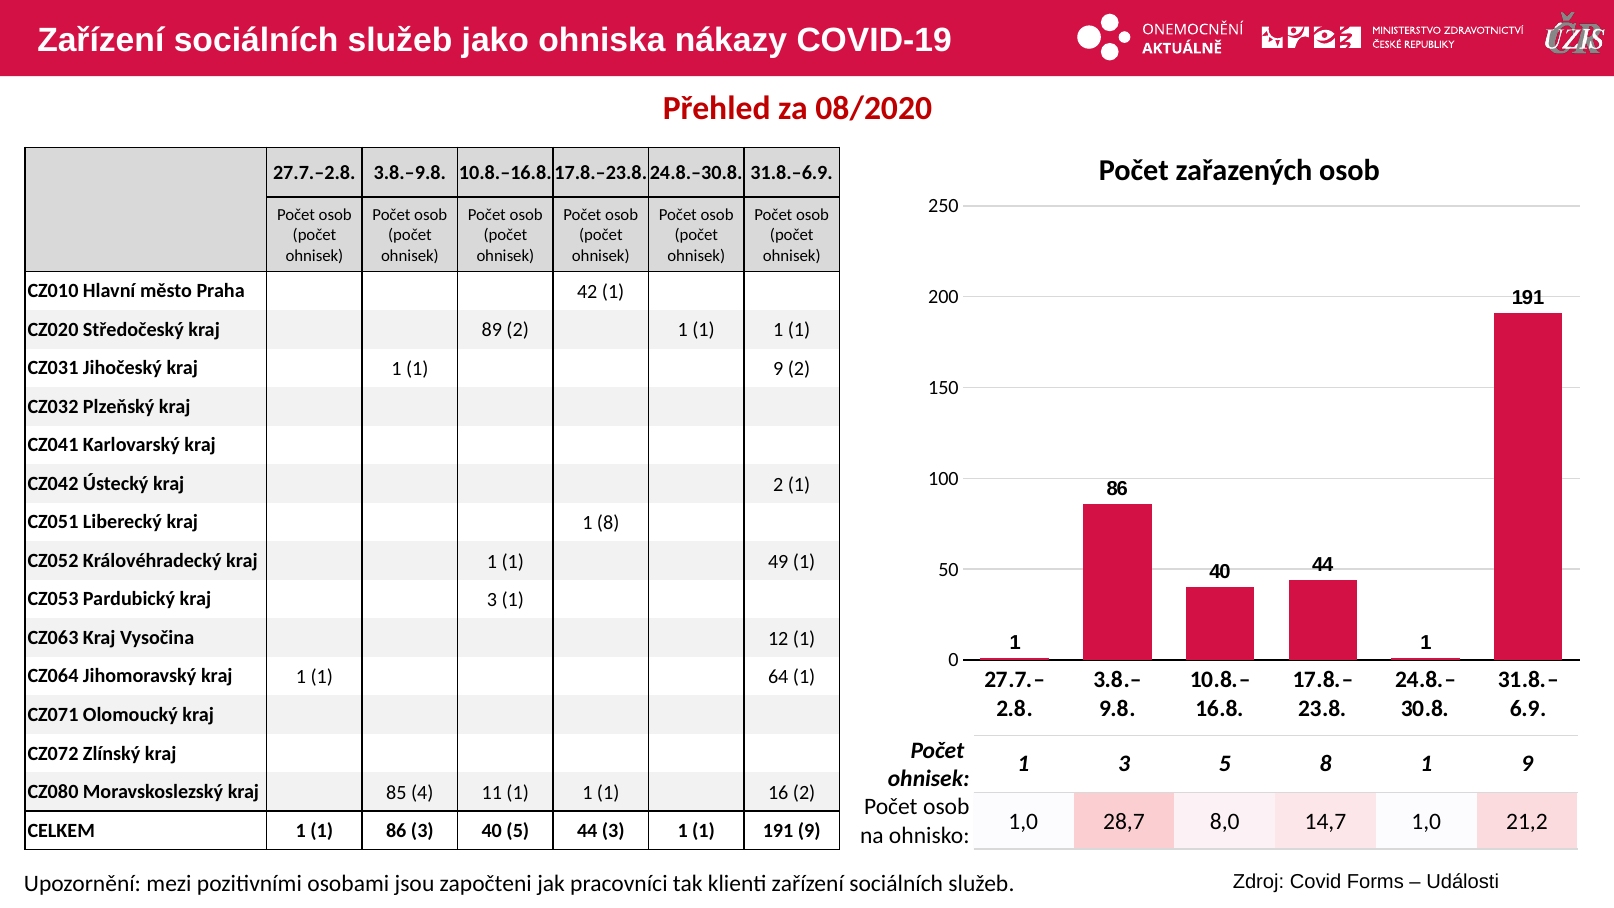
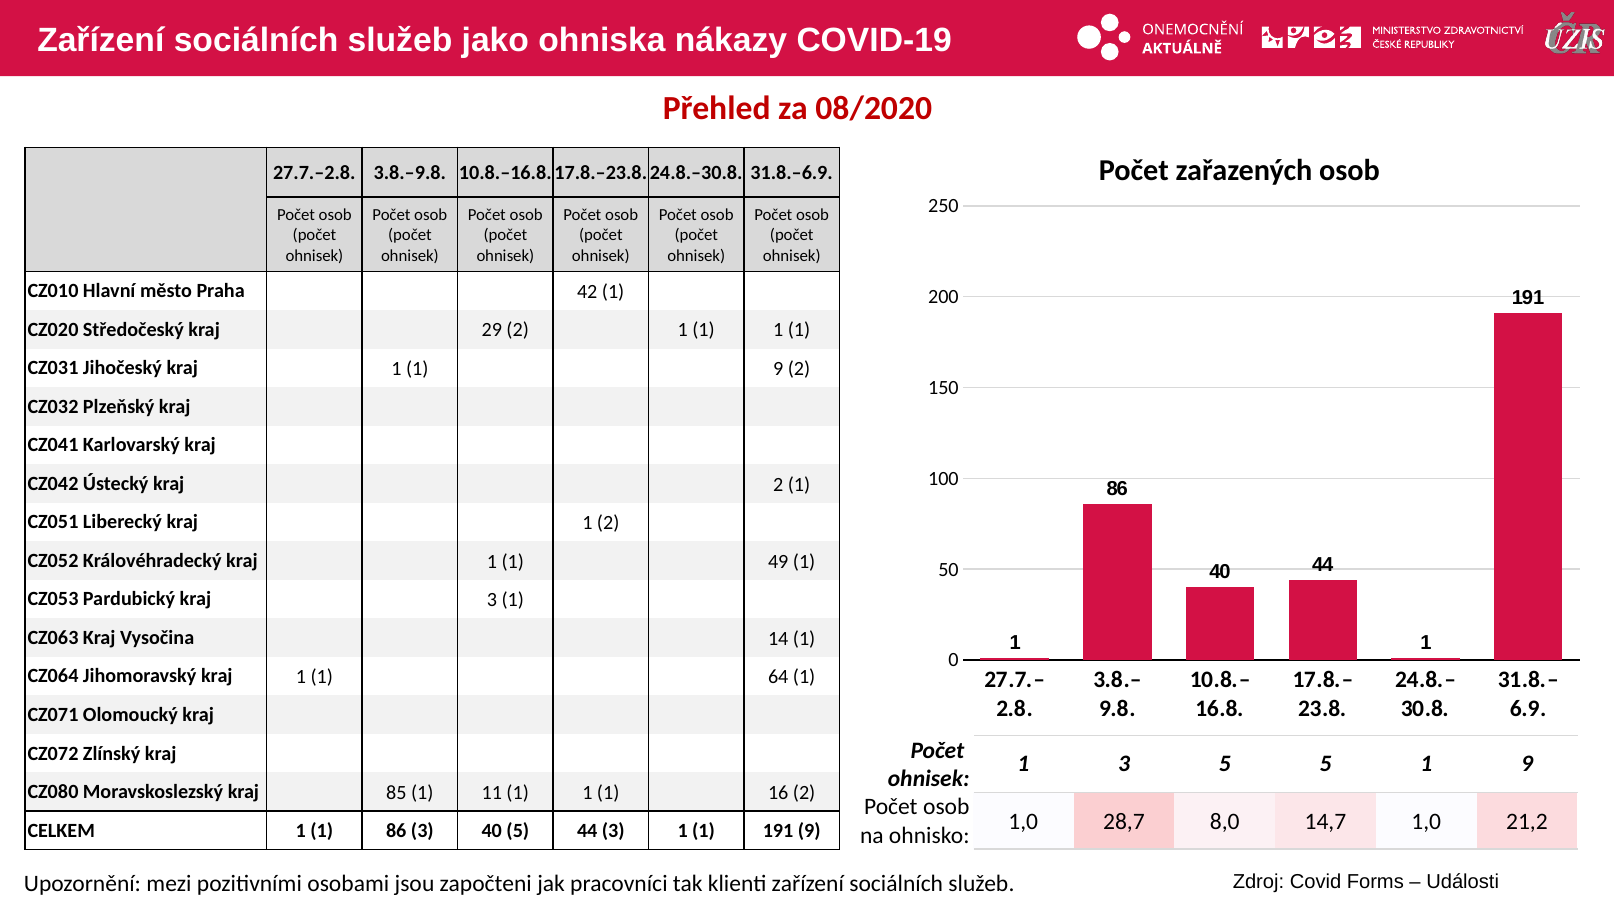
89: 89 -> 29
1 8: 8 -> 2
12: 12 -> 14
5 8: 8 -> 5
85 4: 4 -> 1
